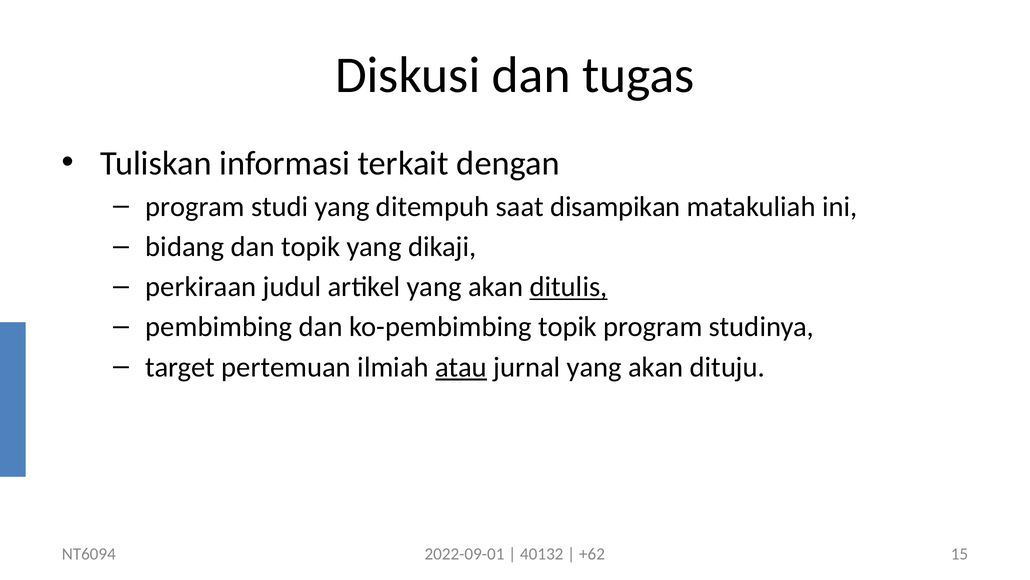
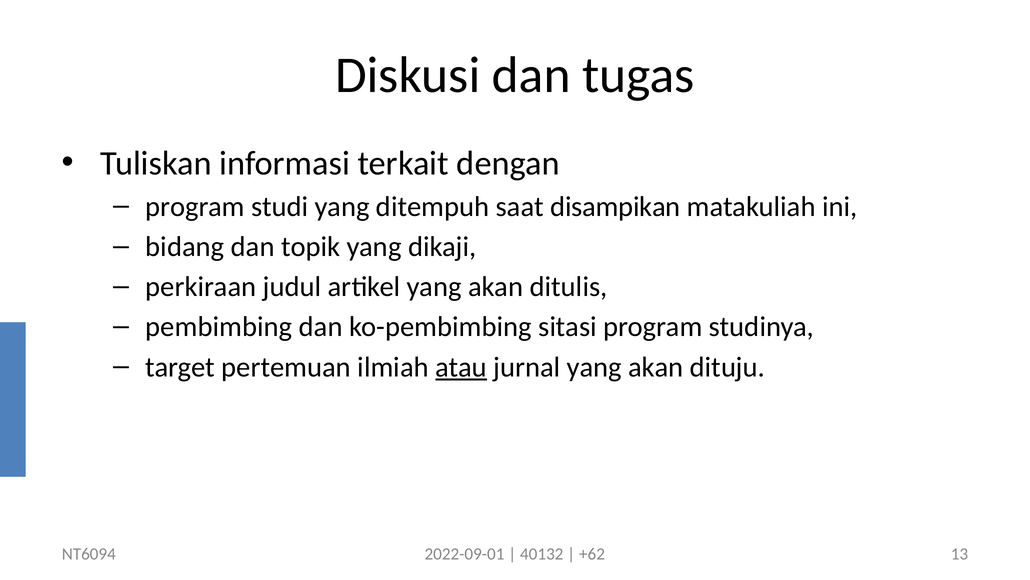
ditulis underline: present -> none
ko-pembimbing topik: topik -> sitasi
15: 15 -> 13
